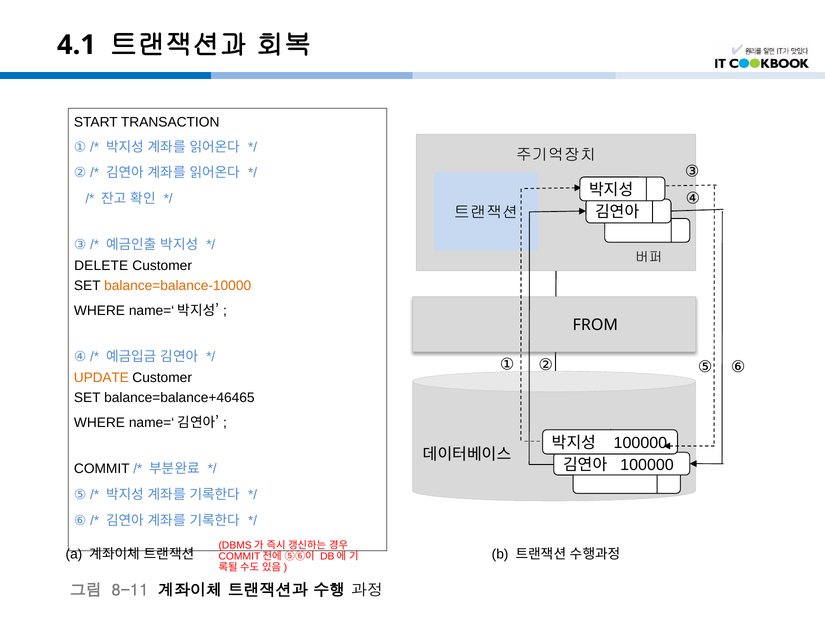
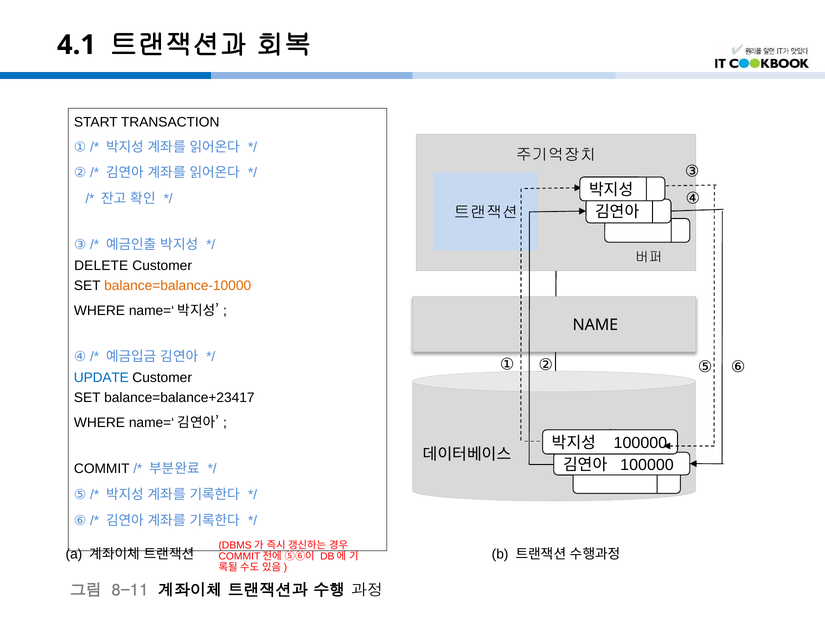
FROM: FROM -> NAME
UPDATE colour: orange -> blue
balance=balance+46465: balance=balance+46465 -> balance=balance+23417
